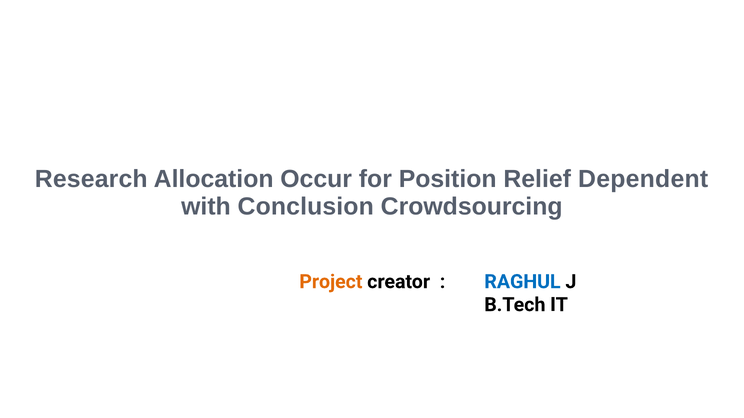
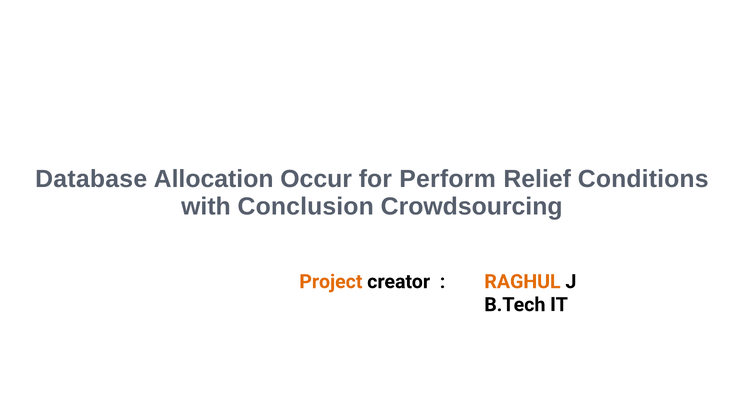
Research: Research -> Database
Position: Position -> Perform
Dependent: Dependent -> Conditions
RAGHUL colour: blue -> orange
